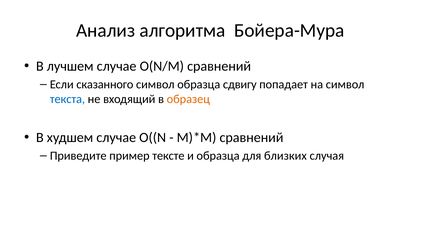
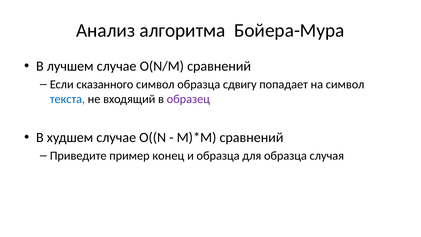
образец colour: orange -> purple
тексте: тексте -> конец
для близких: близких -> образца
